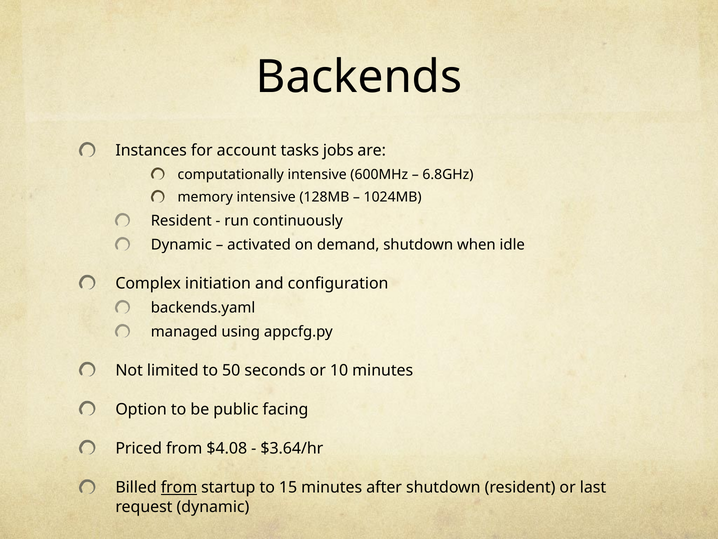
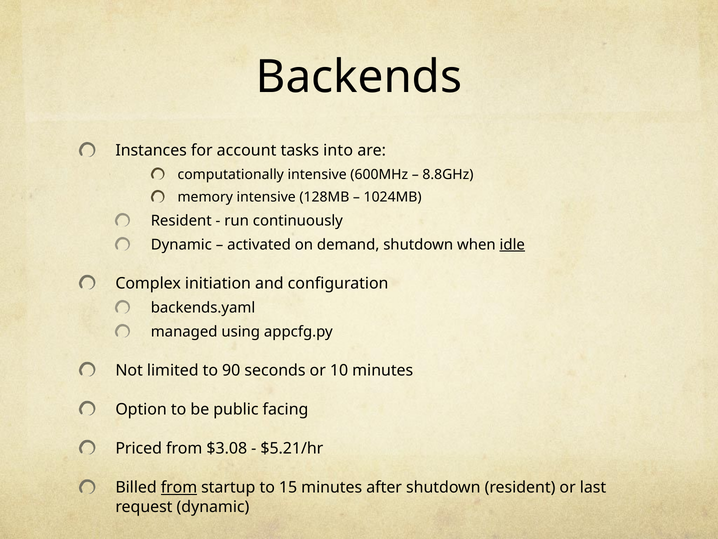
jobs: jobs -> into
6.8GHz: 6.8GHz -> 8.8GHz
idle underline: none -> present
50: 50 -> 90
$4.08: $4.08 -> $3.08
$3.64/hr: $3.64/hr -> $5.21/hr
